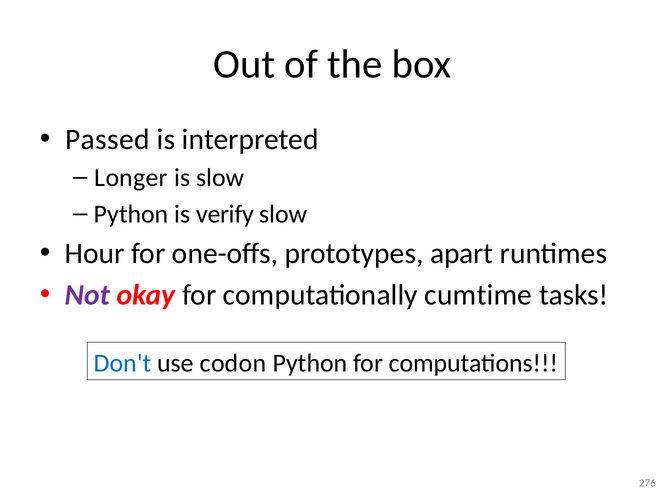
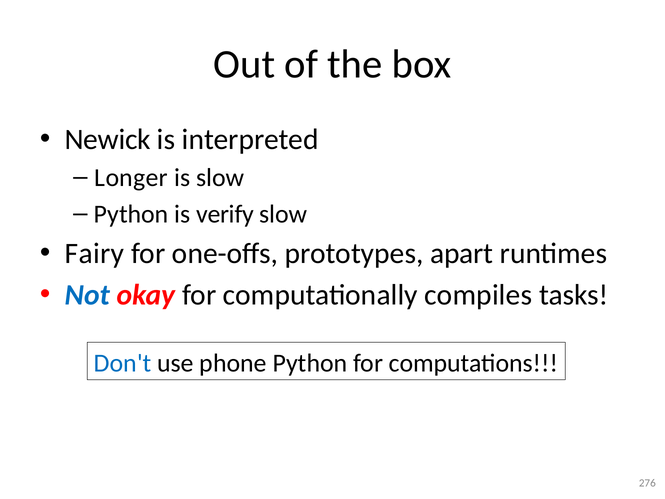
Passed: Passed -> Newick
Hour: Hour -> Fairy
Not colour: purple -> blue
cumtime: cumtime -> compiles
codon: codon -> phone
